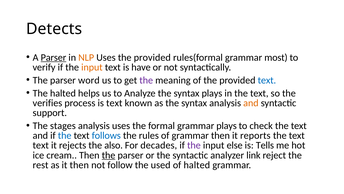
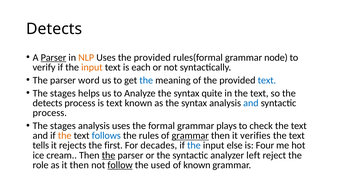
most: most -> node
have: have -> each
the at (146, 80) colour: purple -> blue
halted at (63, 93): halted -> stages
syntax plays: plays -> quite
verifies at (47, 103): verifies -> detects
and at (251, 103) colour: orange -> blue
support at (50, 113): support -> process
the at (65, 135) colour: blue -> orange
grammar at (190, 135) underline: none -> present
reports: reports -> verifies
text at (41, 145): text -> tells
also: also -> first
the at (194, 145) colour: purple -> blue
Tells: Tells -> Four
link: link -> left
rest: rest -> role
follow underline: none -> present
of halted: halted -> known
